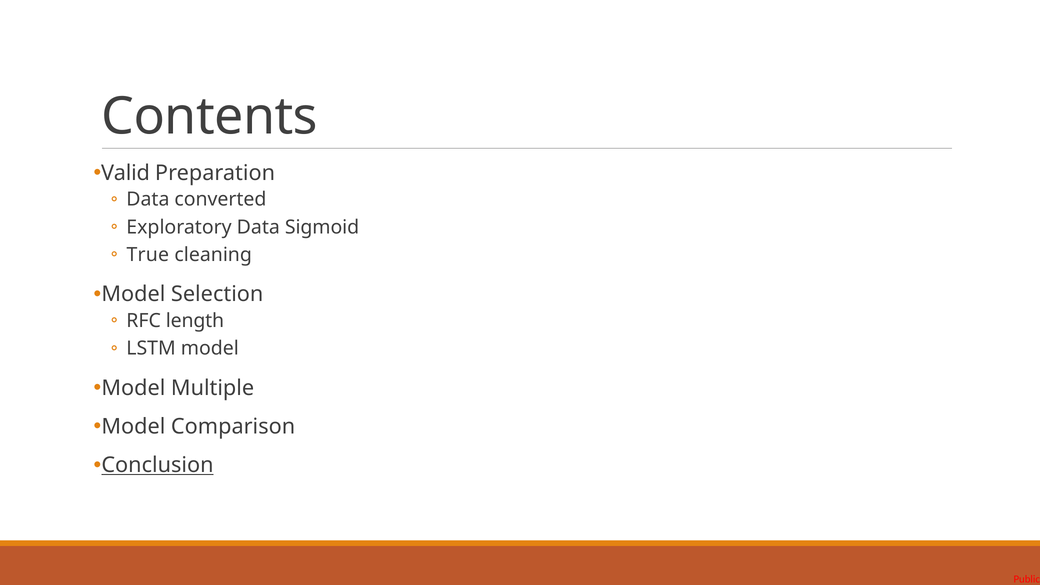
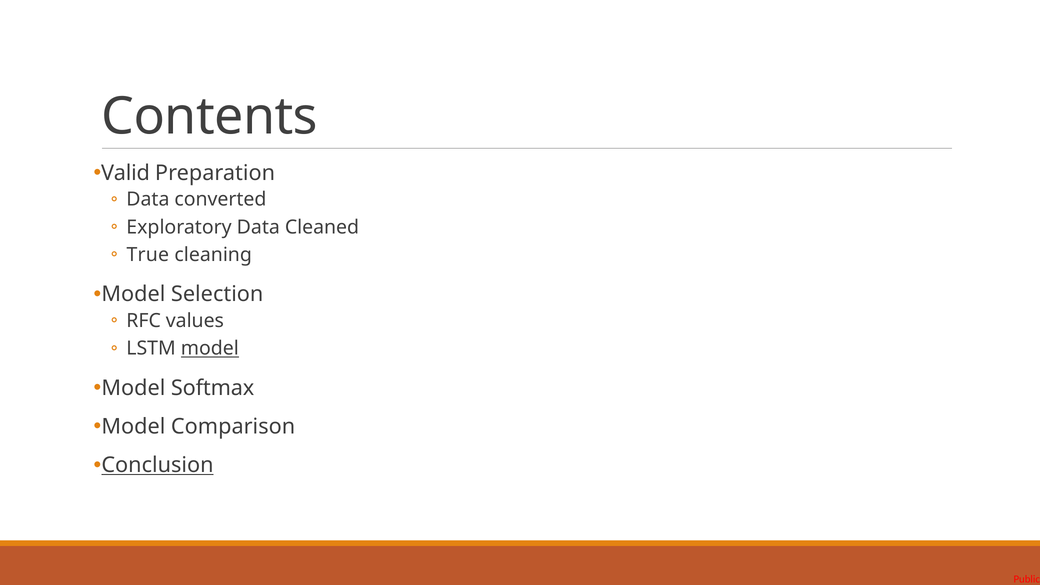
Sigmoid: Sigmoid -> Cleaned
length: length -> values
model at (210, 348) underline: none -> present
Multiple: Multiple -> Softmax
